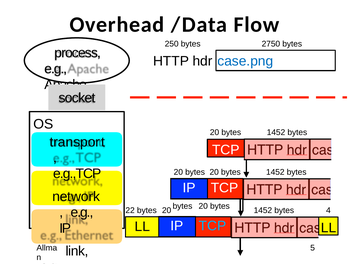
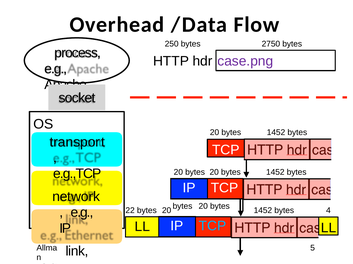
case.png colour: blue -> purple
